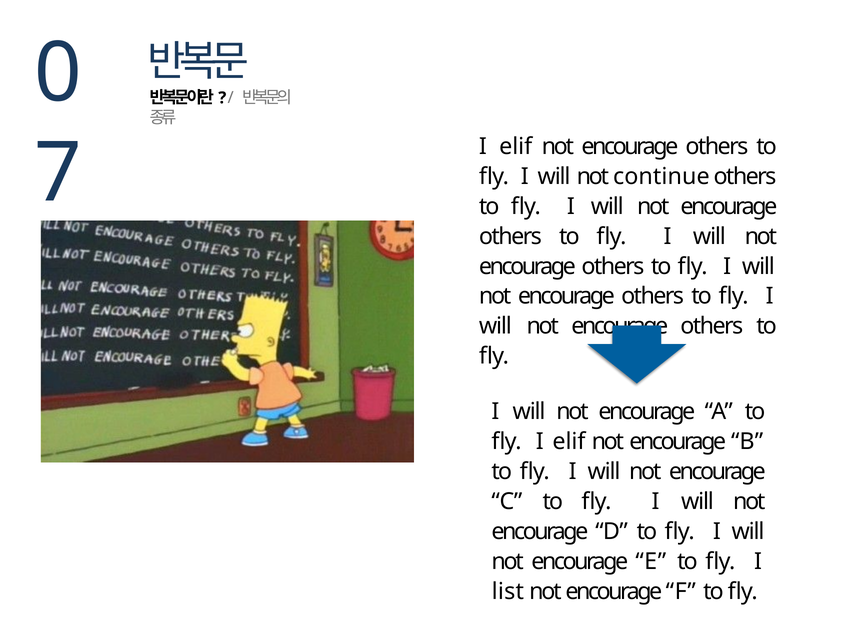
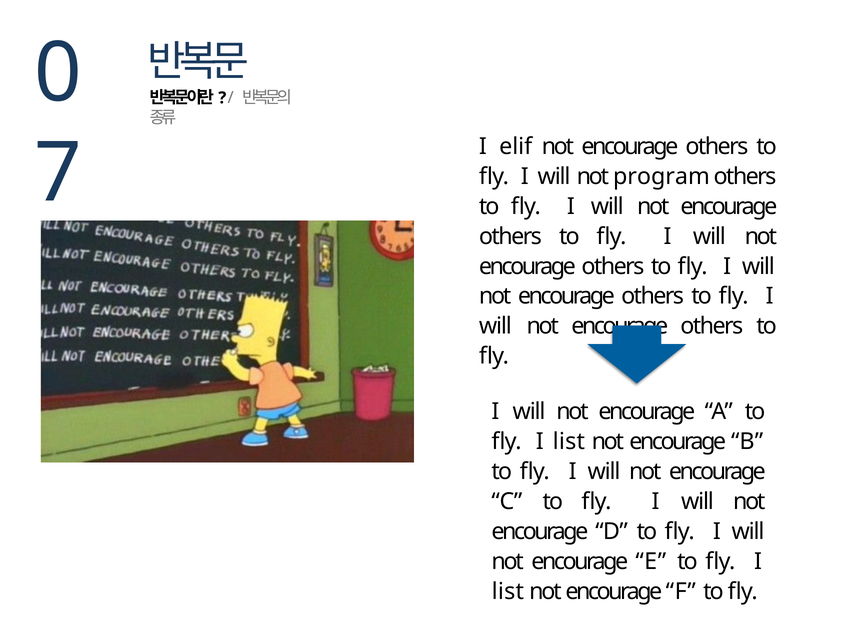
continue: continue -> program
elif at (569, 441): elif -> list
